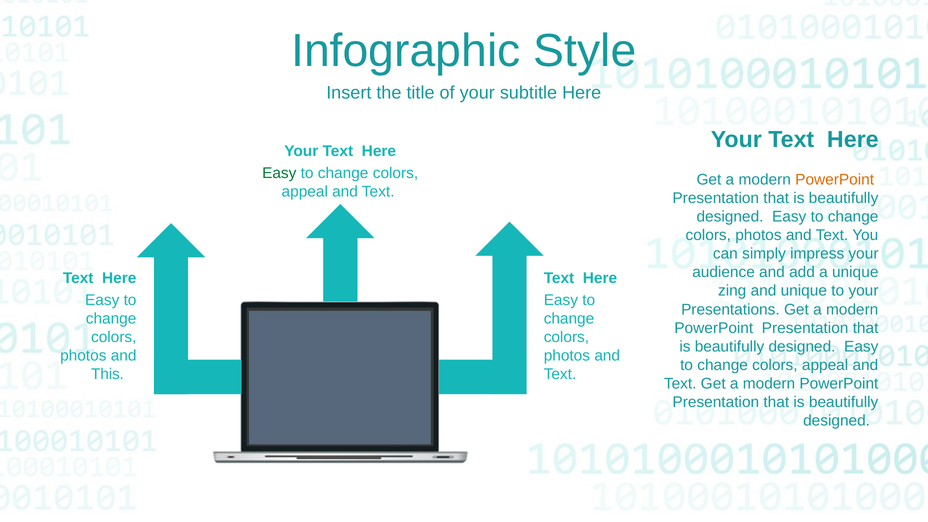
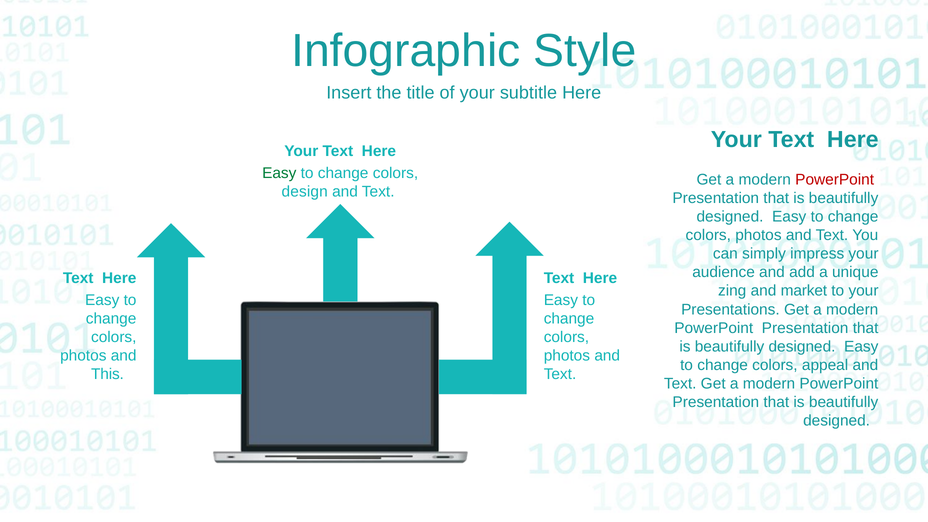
PowerPoint at (835, 180) colour: orange -> red
appeal at (305, 192): appeal -> design
and unique: unique -> market
